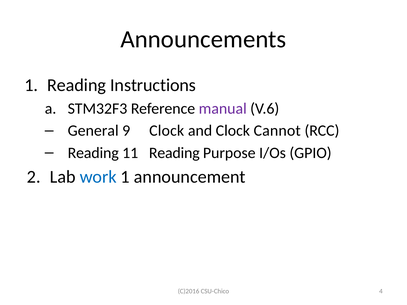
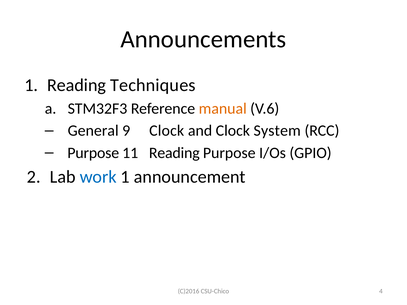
Instructions: Instructions -> Techniques
manual colour: purple -> orange
Cannot: Cannot -> System
Reading at (93, 153): Reading -> Purpose
